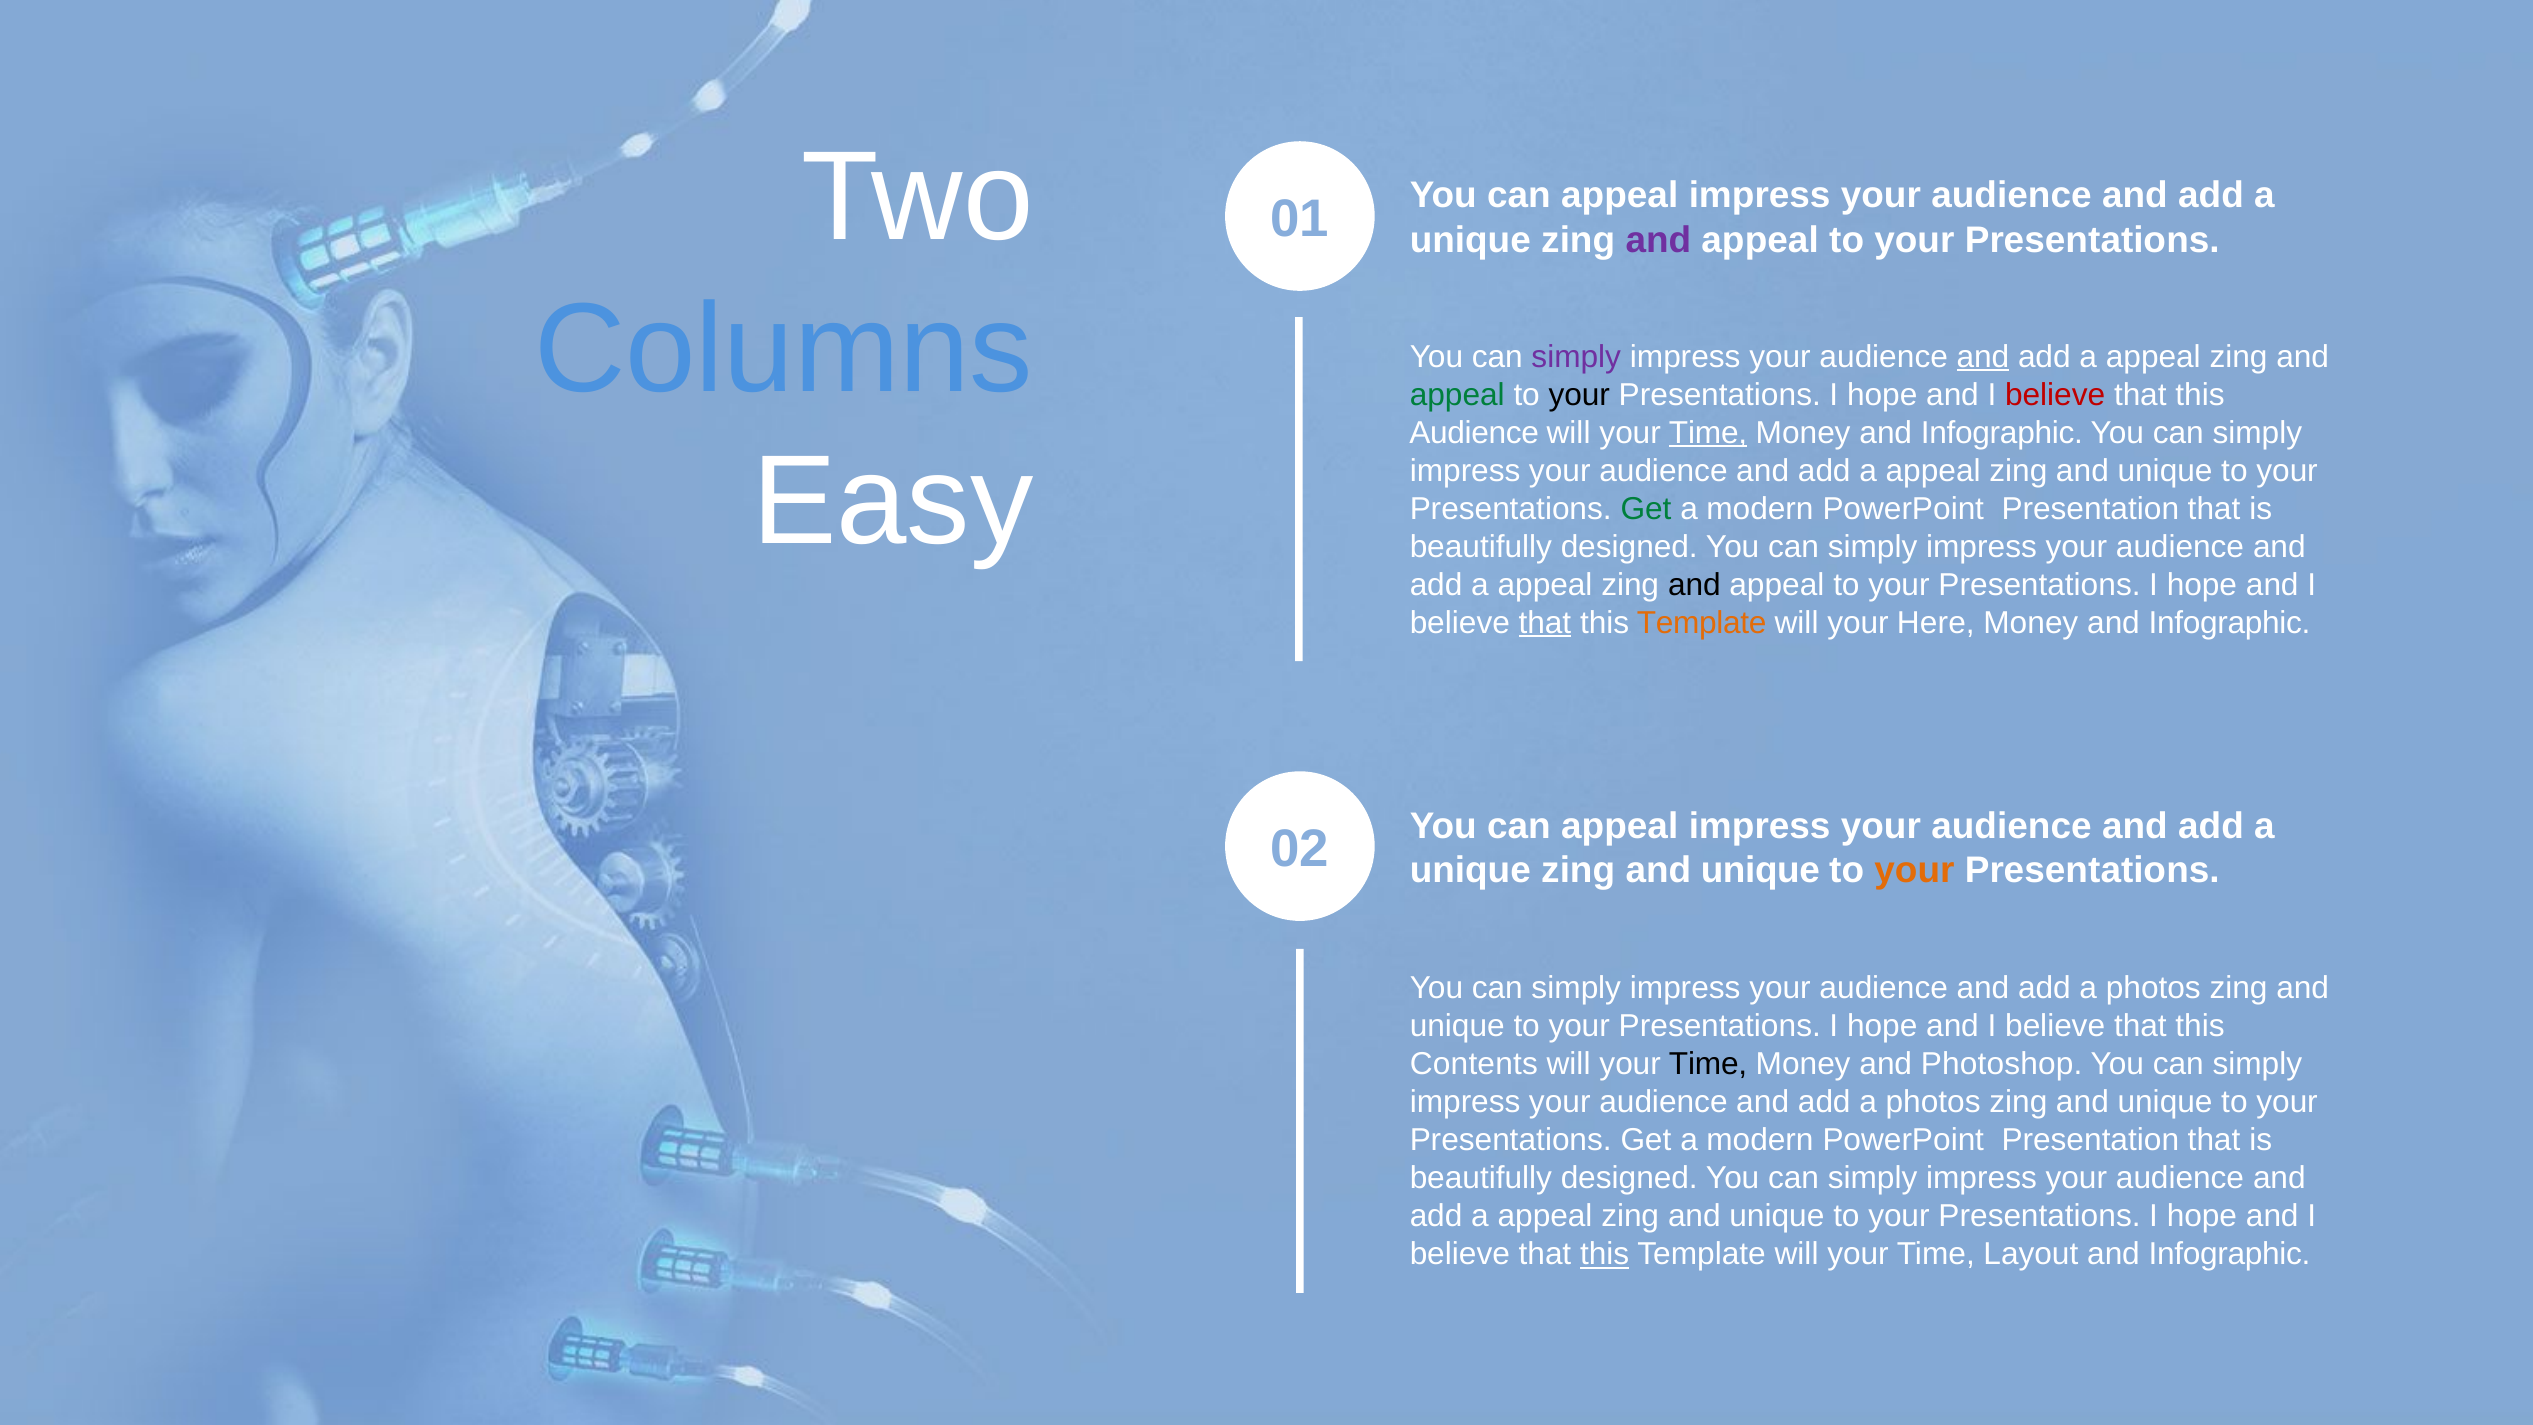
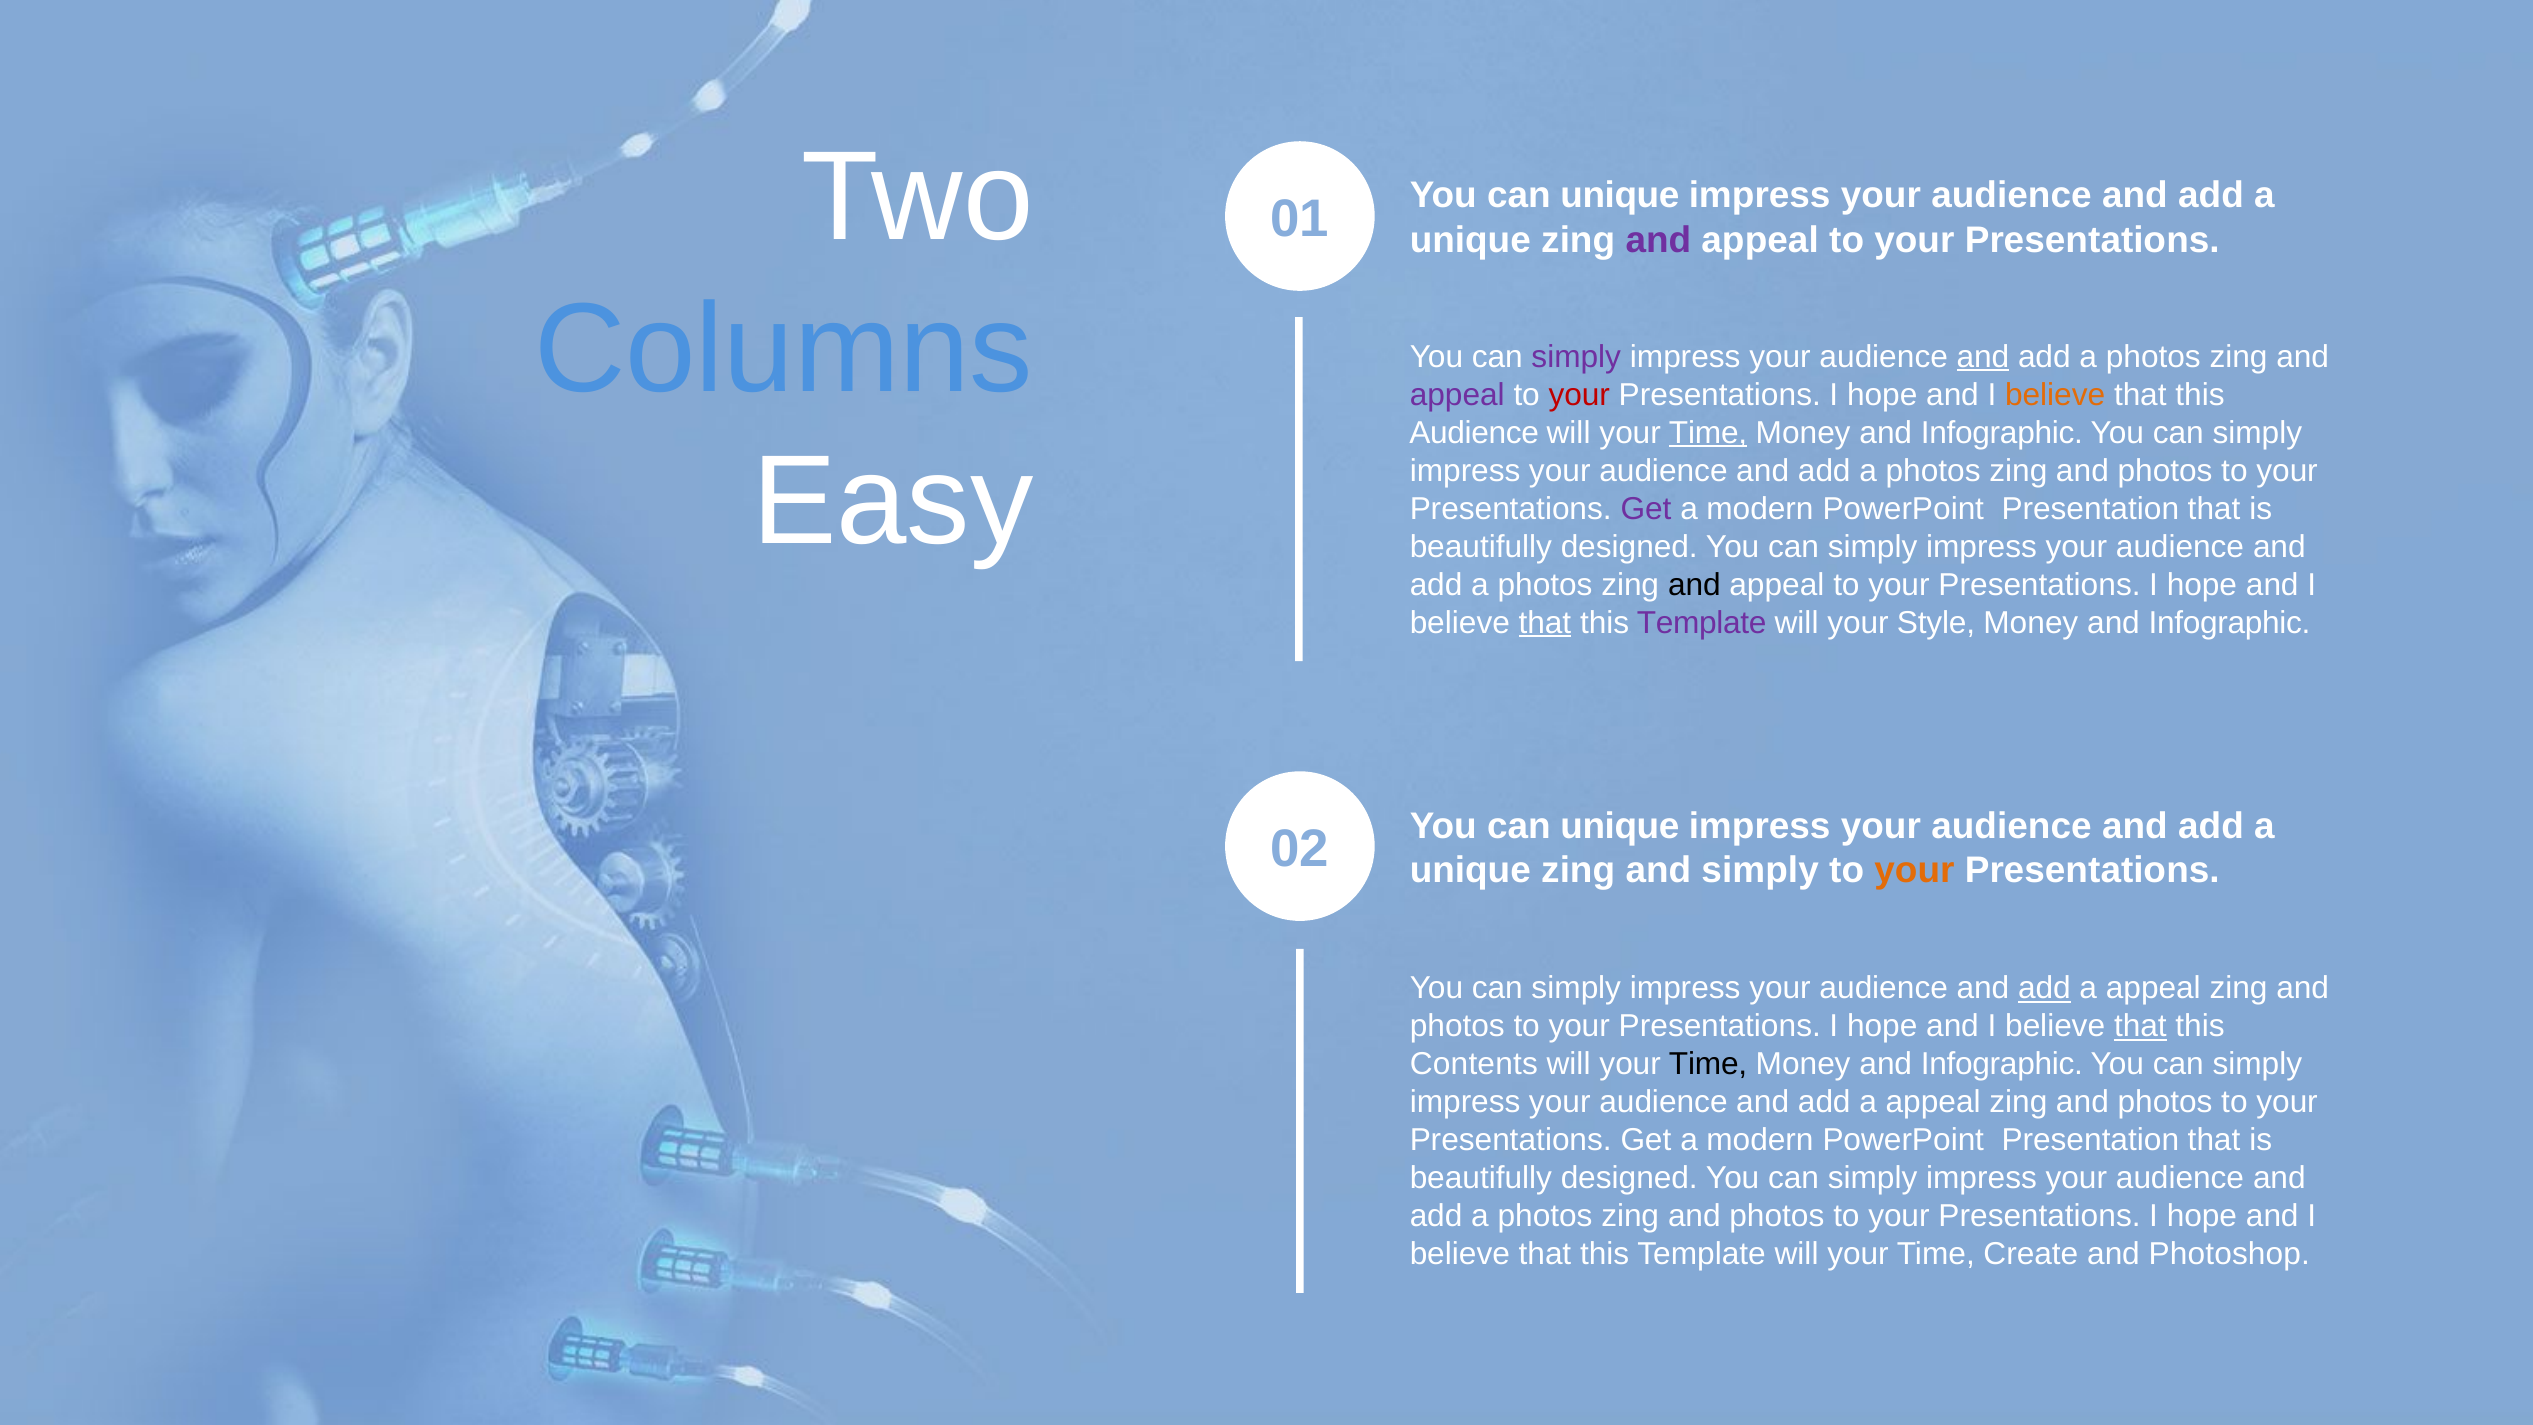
appeal at (1620, 196): appeal -> unique
appeal at (2153, 357): appeal -> photos
appeal at (1457, 395) colour: green -> purple
your at (1579, 395) colour: black -> red
believe at (2055, 395) colour: red -> orange
appeal at (1933, 471): appeal -> photos
unique at (2165, 471): unique -> photos
Get at (1646, 509) colour: green -> purple
appeal at (1545, 585): appeal -> photos
Template at (1702, 623) colour: orange -> purple
Here: Here -> Style
appeal at (1620, 826): appeal -> unique
unique zing and unique: unique -> simply
add at (2044, 988) underline: none -> present
photos at (2153, 988): photos -> appeal
unique at (1457, 1026): unique -> photos
that at (2140, 1026) underline: none -> present
Photoshop at (2002, 1064): Photoshop -> Infographic
photos at (1933, 1102): photos -> appeal
unique at (2165, 1102): unique -> photos
appeal at (1545, 1216): appeal -> photos
unique at (1777, 1216): unique -> photos
this at (1605, 1254) underline: present -> none
Layout: Layout -> Create
Infographic at (2230, 1254): Infographic -> Photoshop
